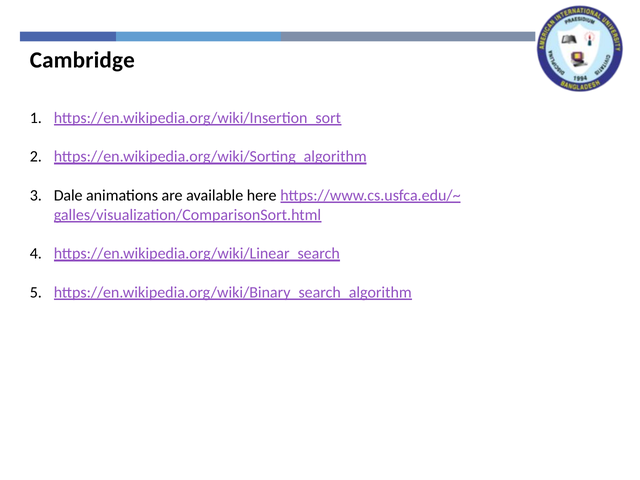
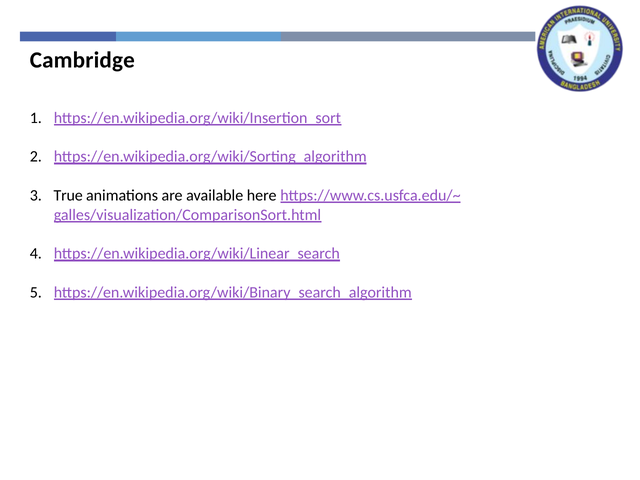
Dale: Dale -> True
